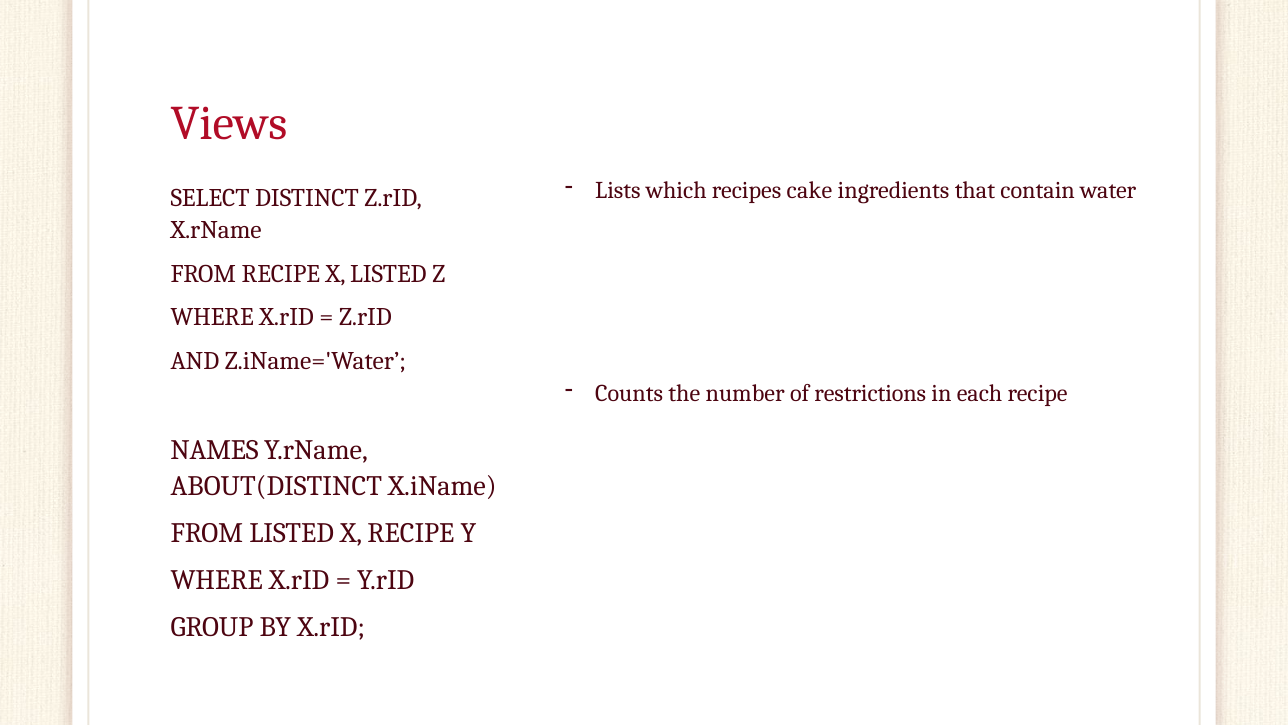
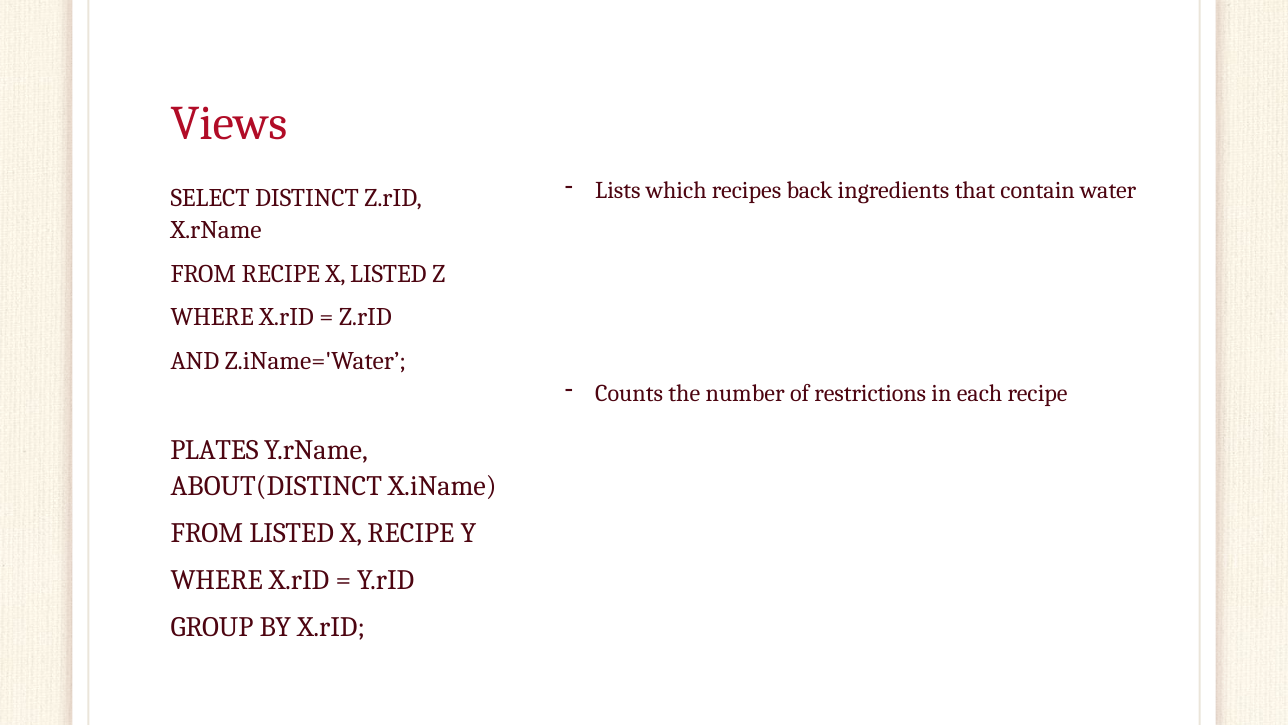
cake: cake -> back
NAMES: NAMES -> PLATES
